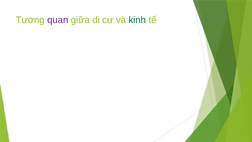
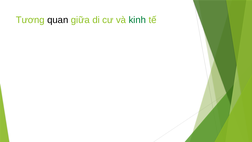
quan colour: purple -> black
